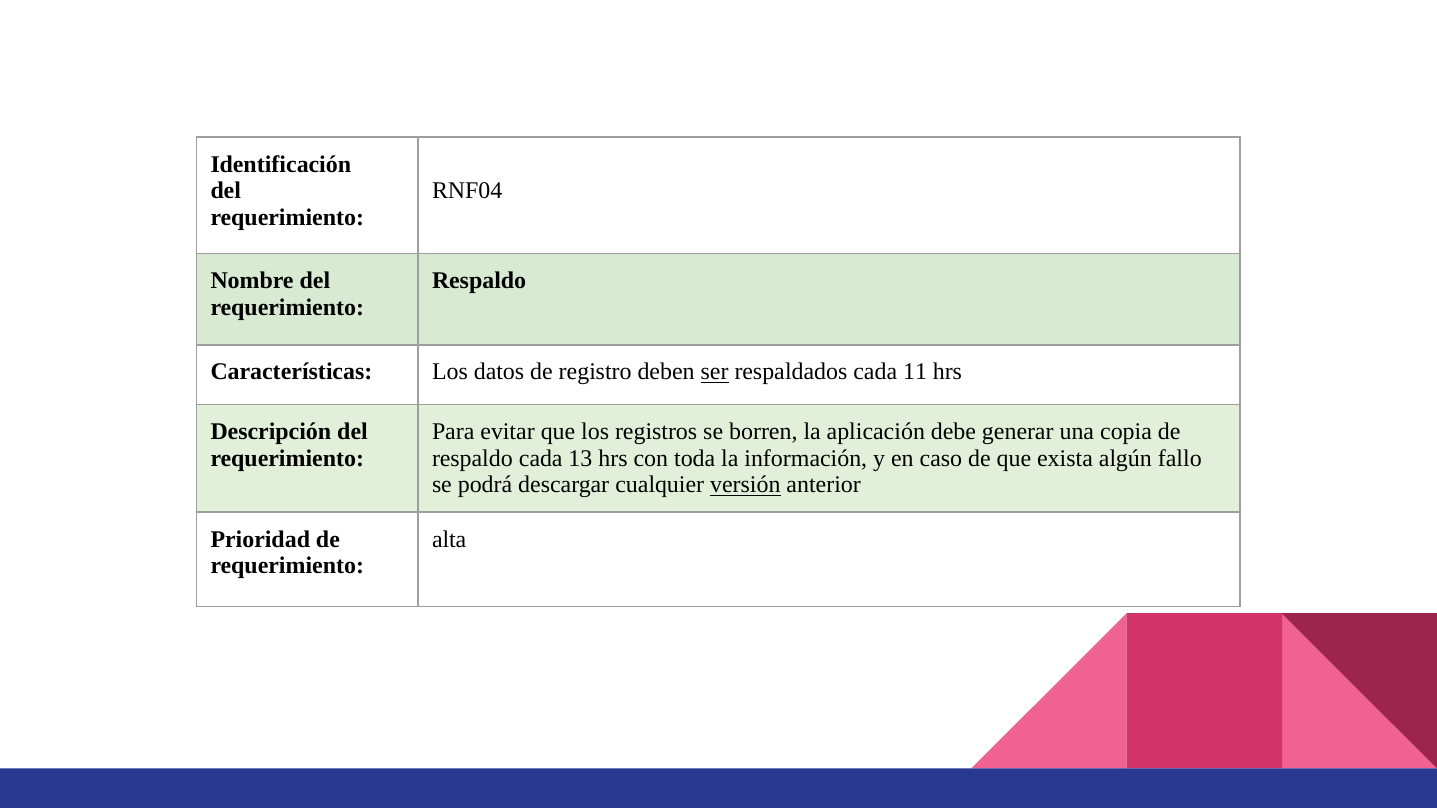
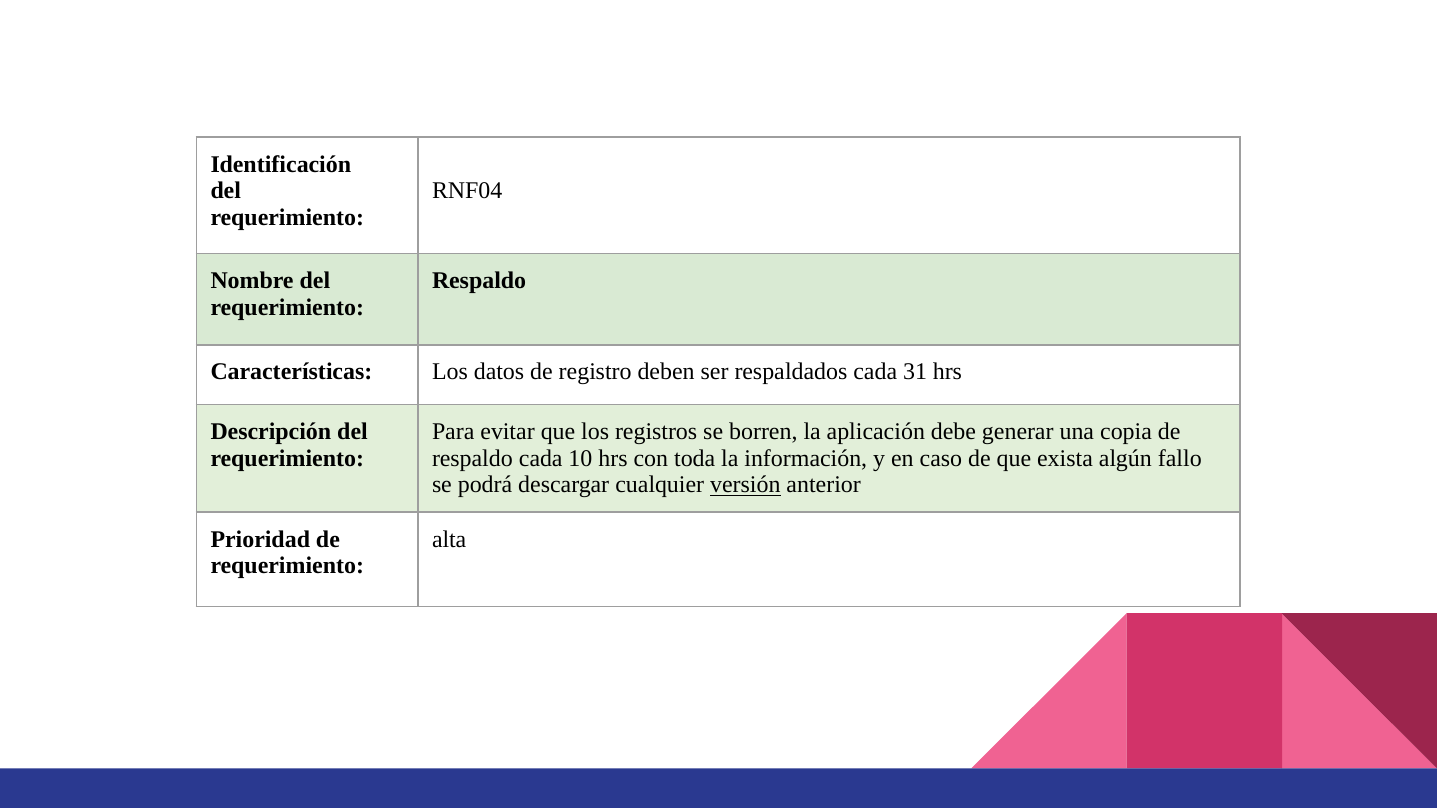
ser underline: present -> none
11: 11 -> 31
13: 13 -> 10
